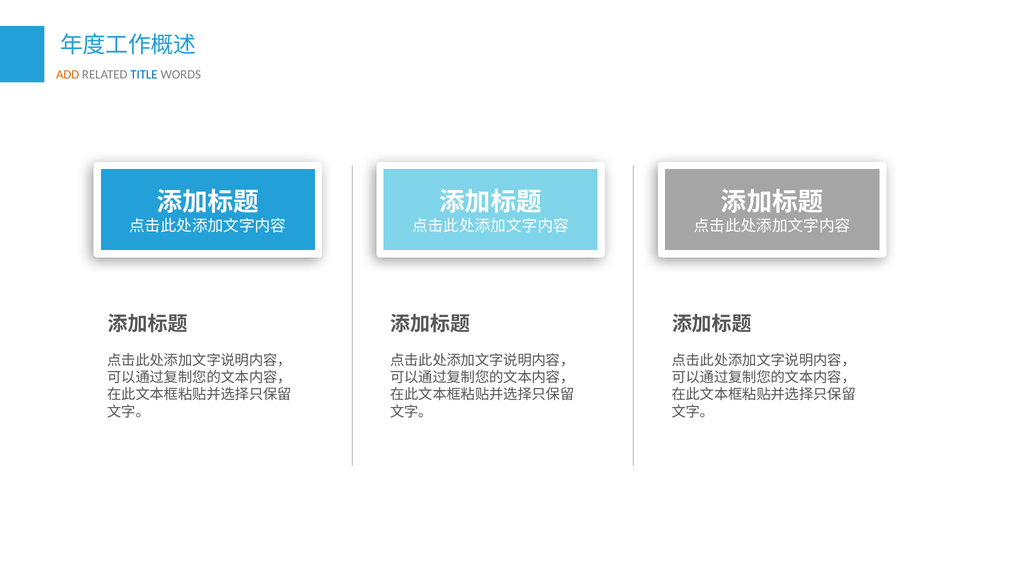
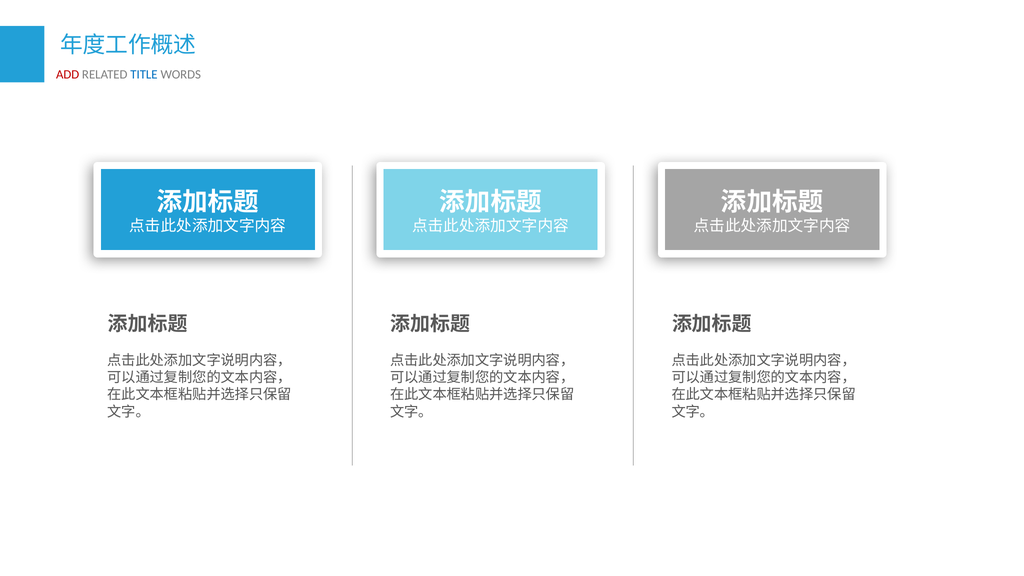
ADD colour: orange -> red
